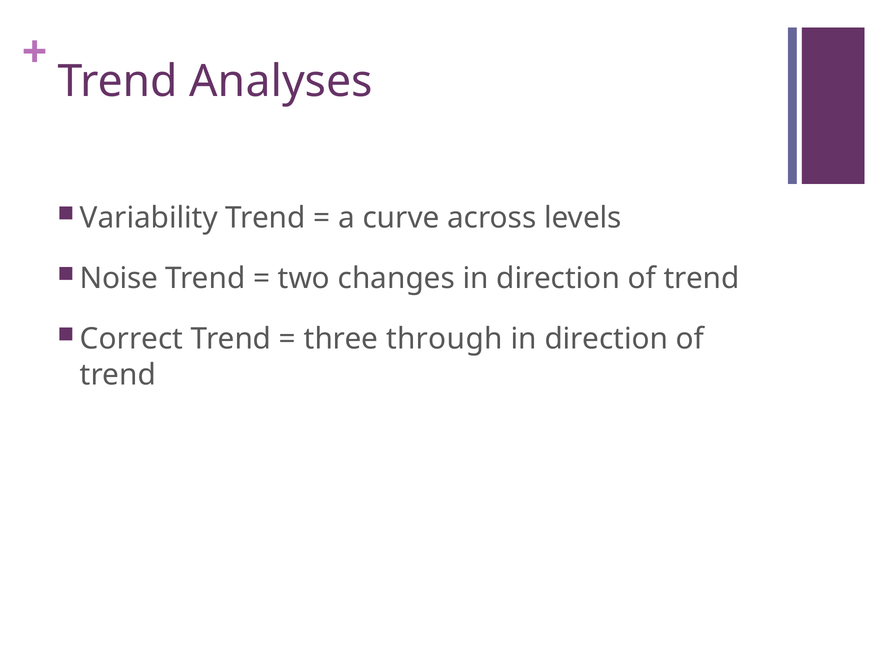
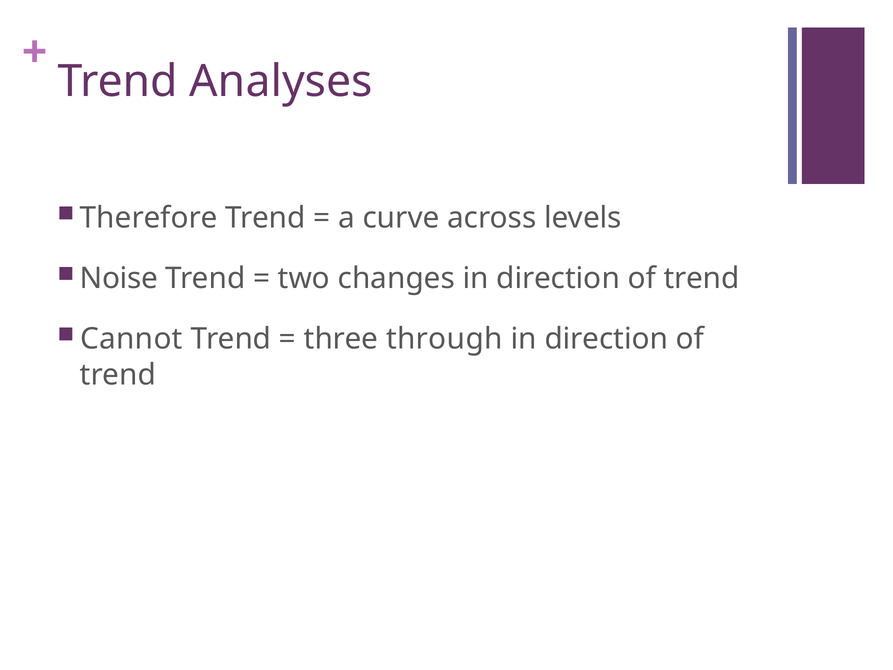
Variability: Variability -> Therefore
Correct: Correct -> Cannot
